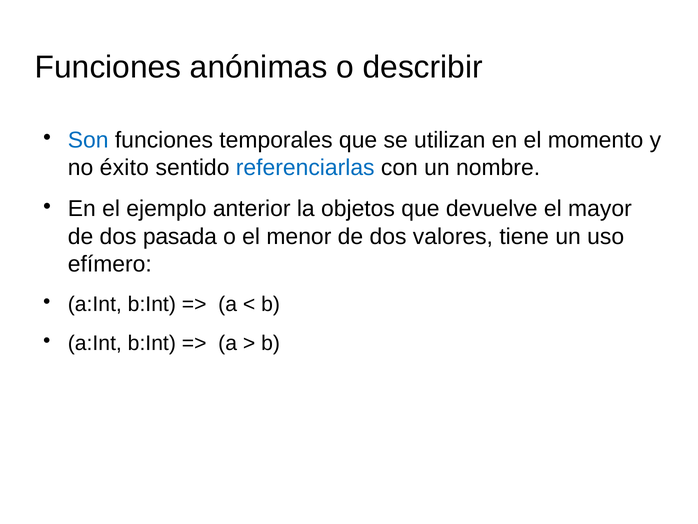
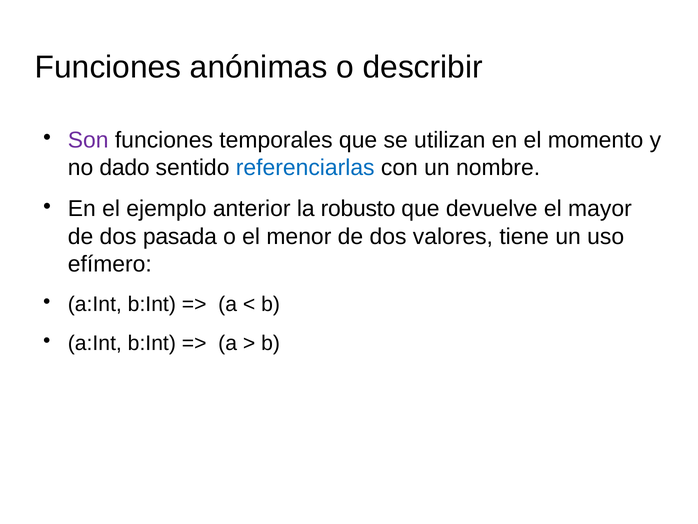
Son colour: blue -> purple
éxito: éxito -> dado
objetos: objetos -> robusto
